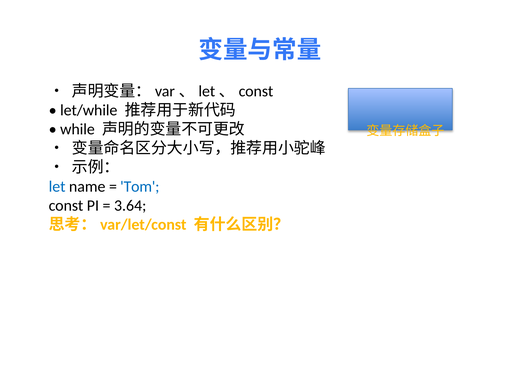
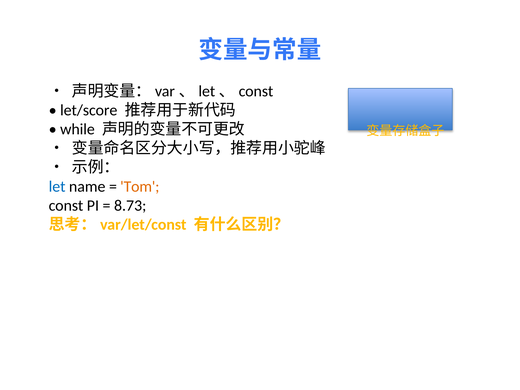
let/while: let/while -> let/score
Tom colour: blue -> orange
3.64: 3.64 -> 8.73
